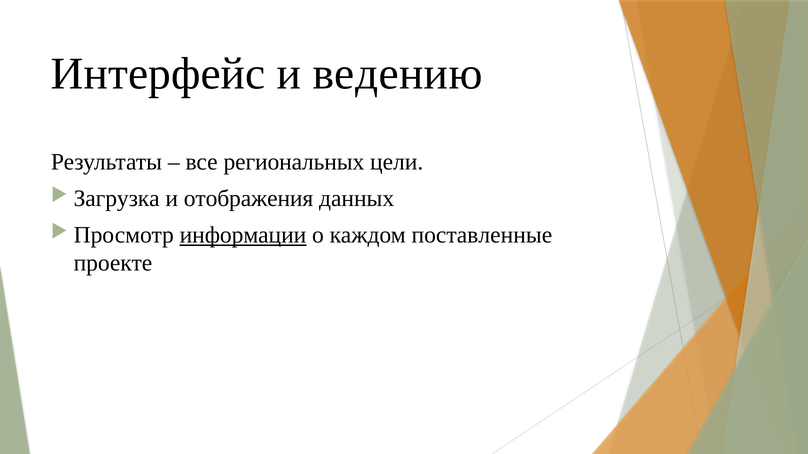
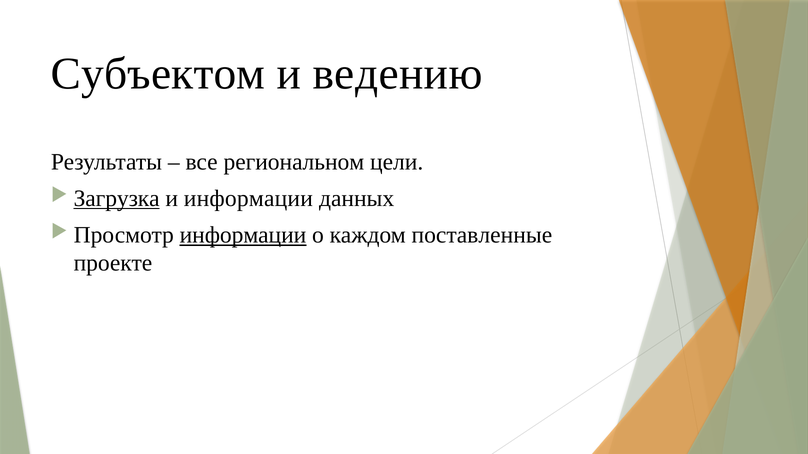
Интерфейс: Интерфейс -> Субъектом
региональных: региональных -> региональном
Загрузка underline: none -> present
и отображения: отображения -> информации
